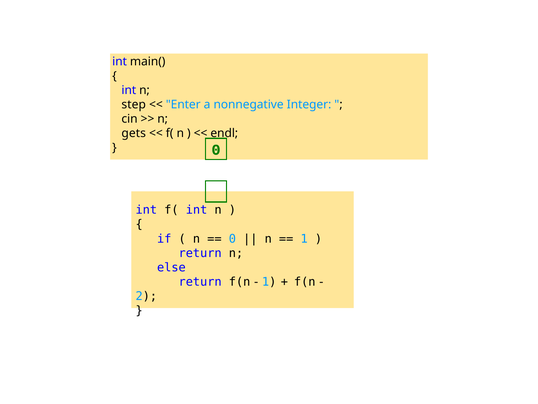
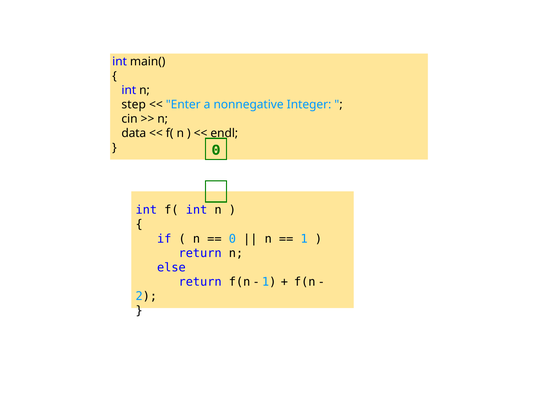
gets: gets -> data
